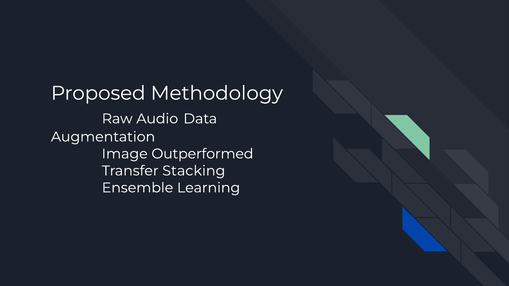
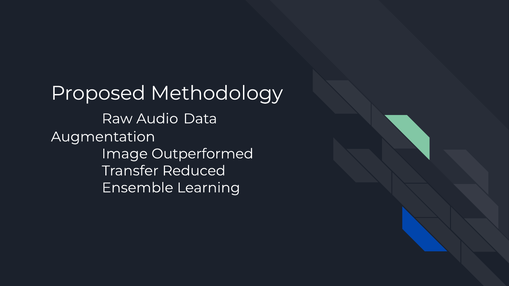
Stacking: Stacking -> Reduced
